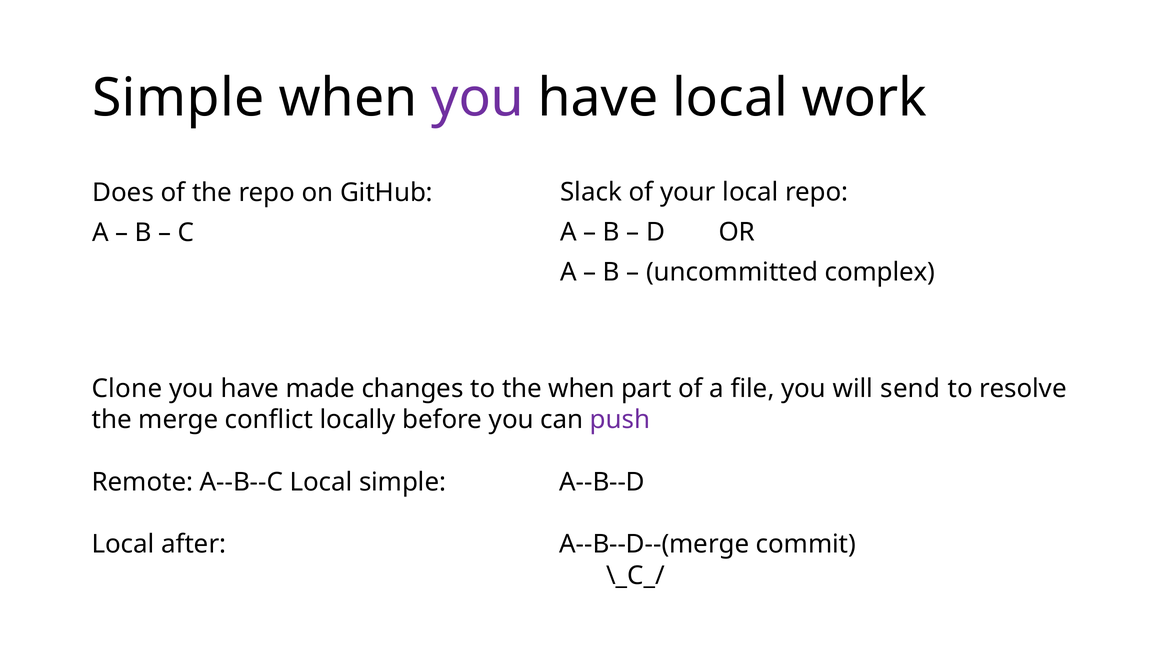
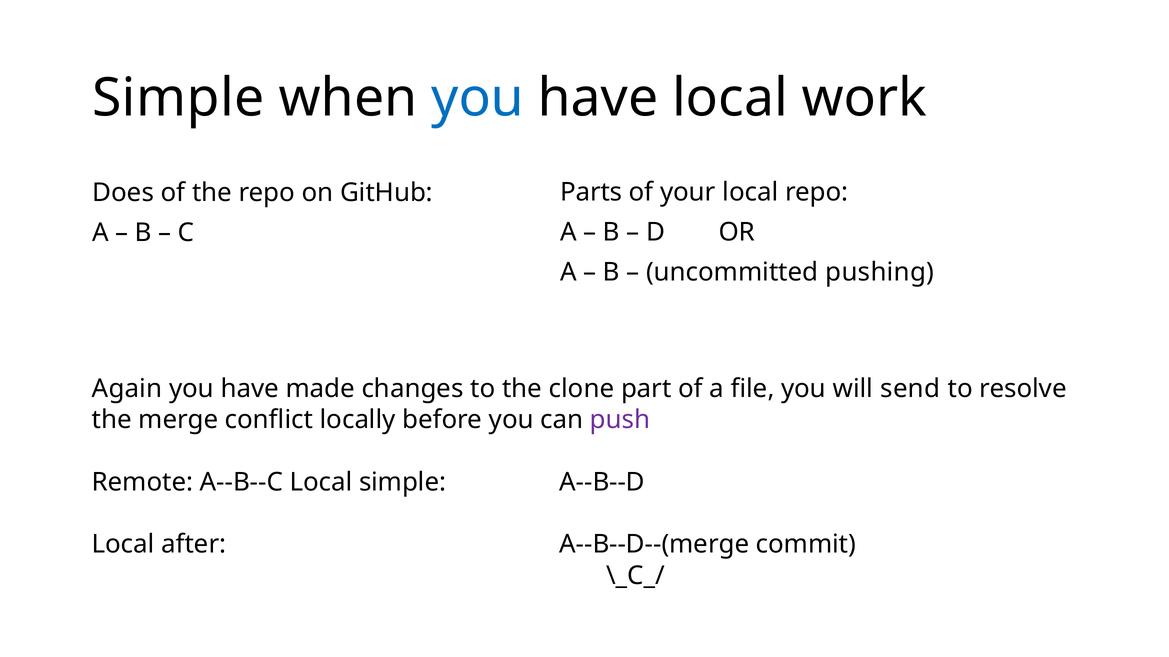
you at (478, 98) colour: purple -> blue
Slack: Slack -> Parts
complex: complex -> pushing
Clone: Clone -> Again
the when: when -> clone
